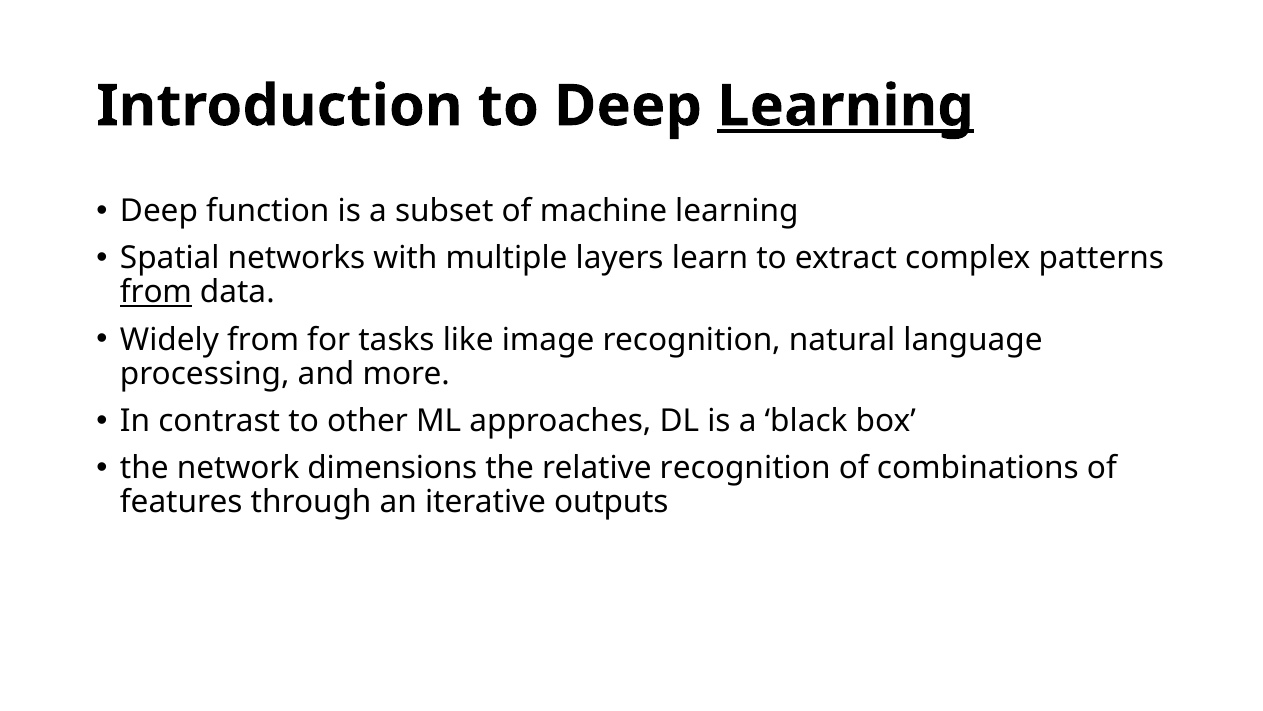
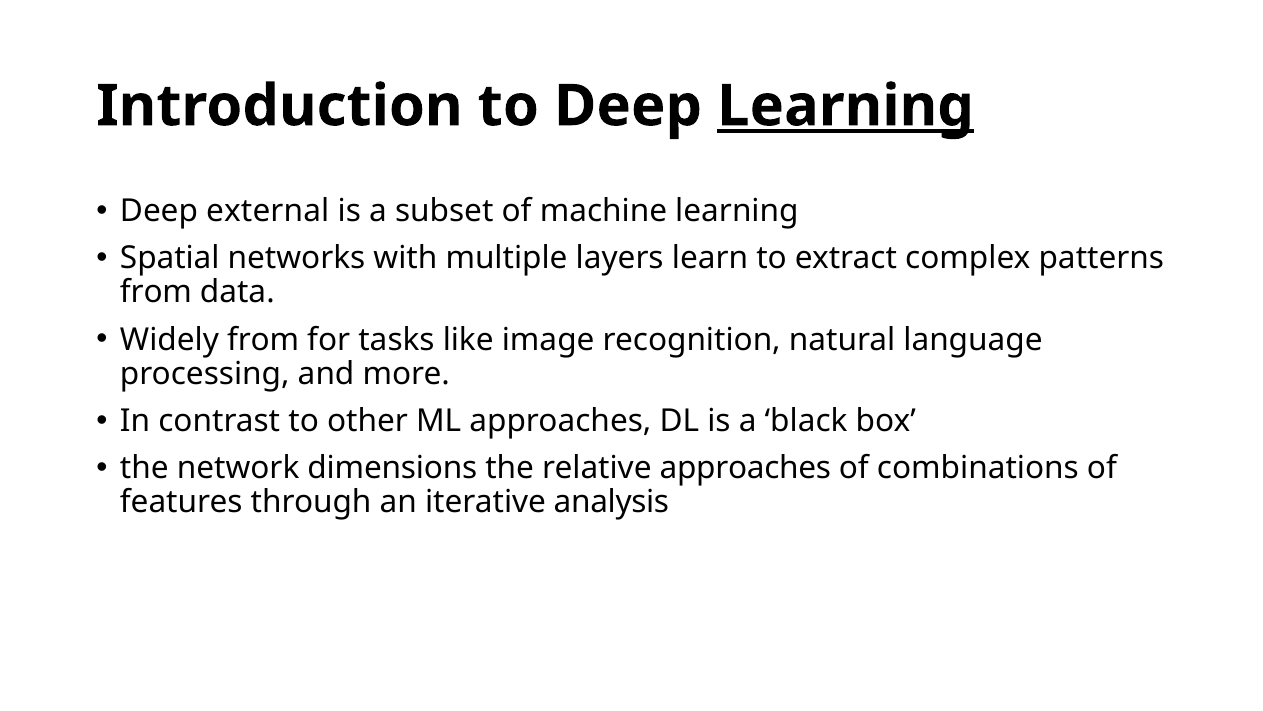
function: function -> external
from at (156, 292) underline: present -> none
relative recognition: recognition -> approaches
outputs: outputs -> analysis
